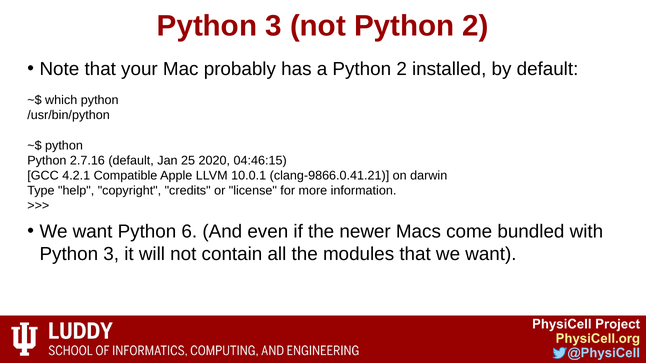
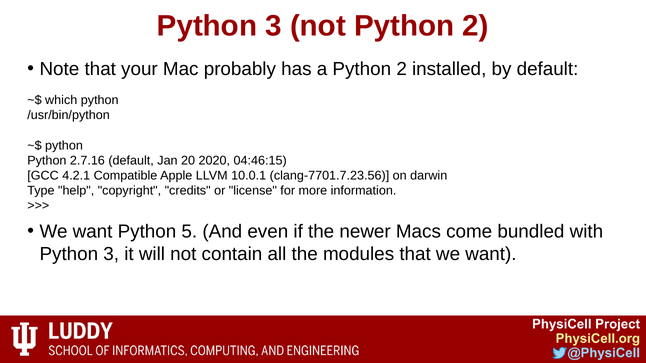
25: 25 -> 20
clang-9866.0.41.21: clang-9866.0.41.21 -> clang-7701.7.23.56
6: 6 -> 5
